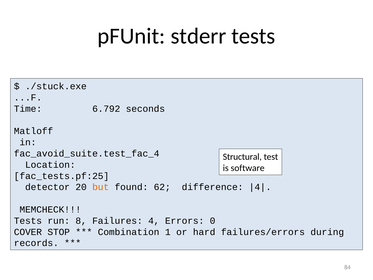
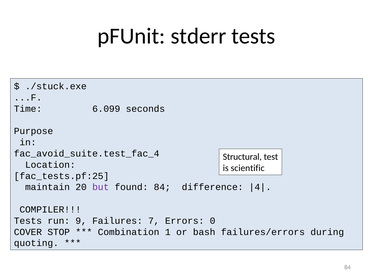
6.792: 6.792 -> 6.099
Matloff: Matloff -> Purpose
software: software -> scientific
detector: detector -> maintain
but colour: orange -> purple
found 62: 62 -> 84
MEMCHECK: MEMCHECK -> COMPILER
8: 8 -> 9
4: 4 -> 7
hard: hard -> bash
records: records -> quoting
